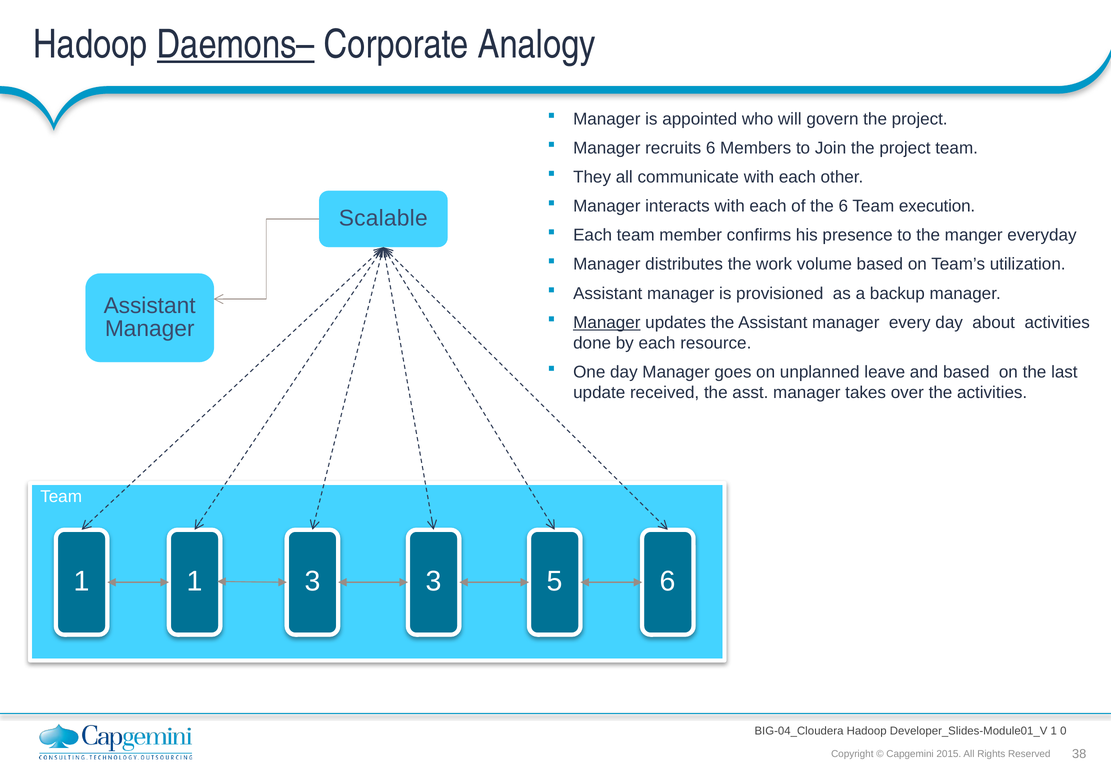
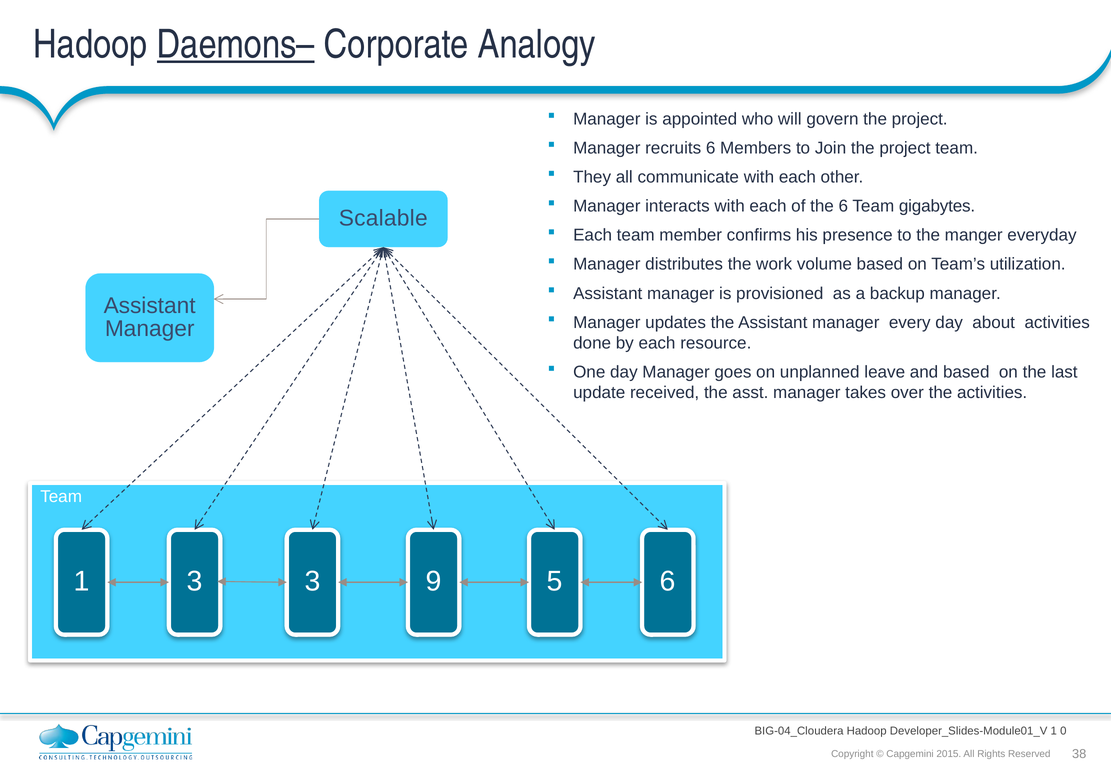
execution: execution -> gigabytes
Manager at (607, 322) underline: present -> none
1 1: 1 -> 3
3 3: 3 -> 9
